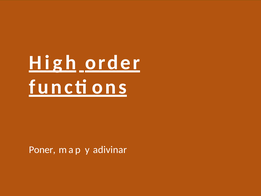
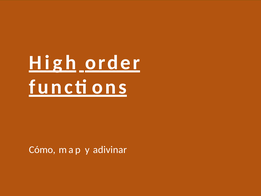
Poner: Poner -> Cómo
